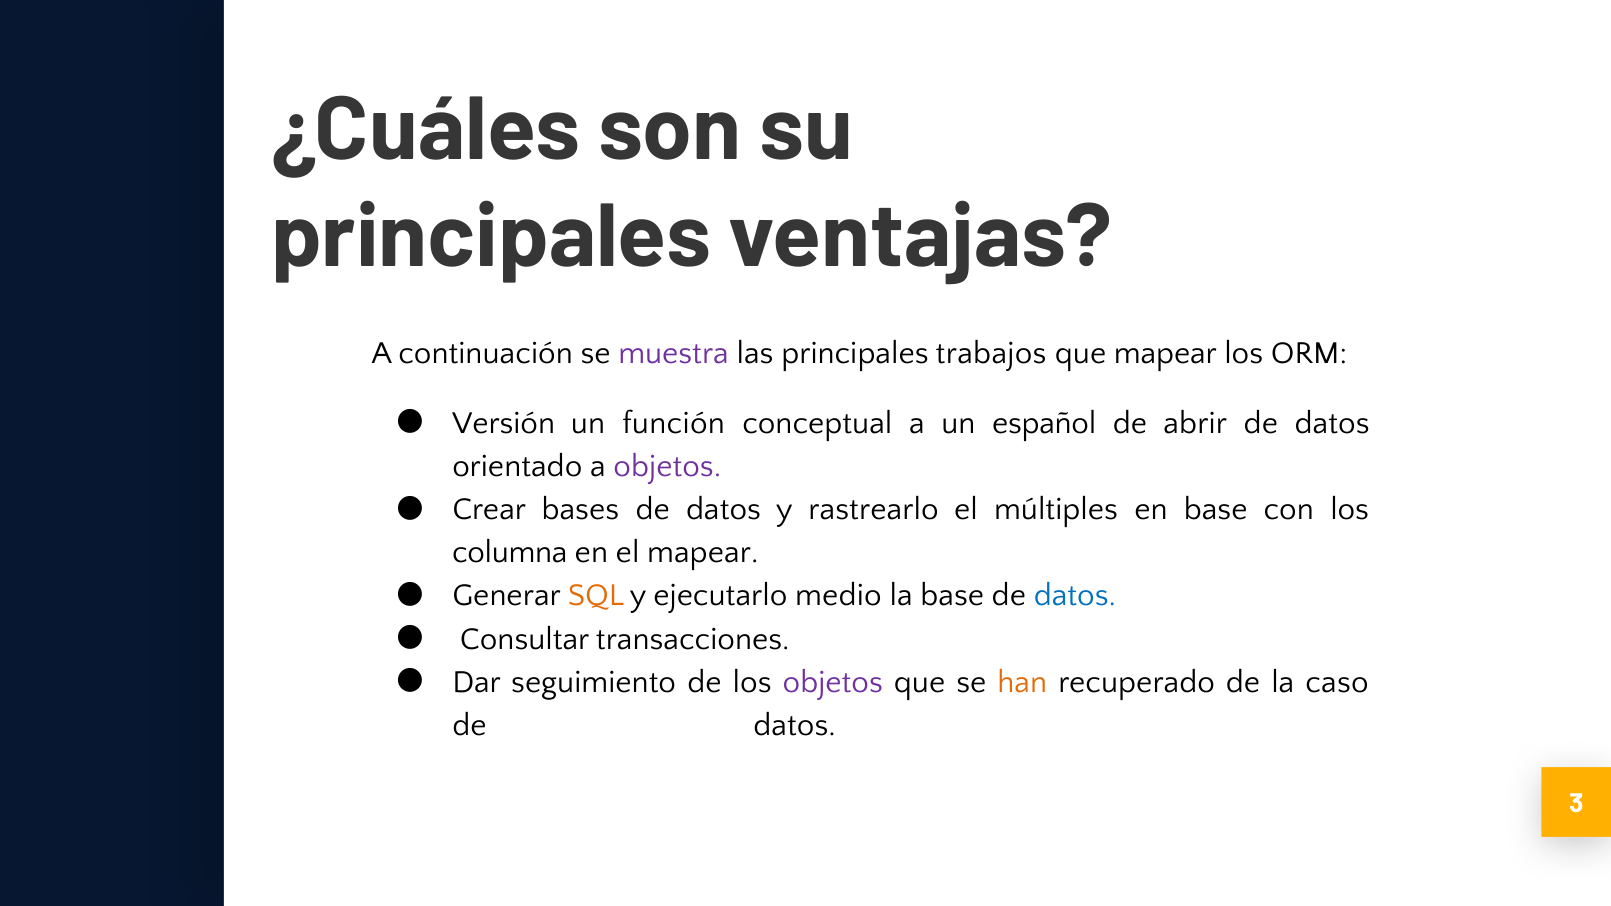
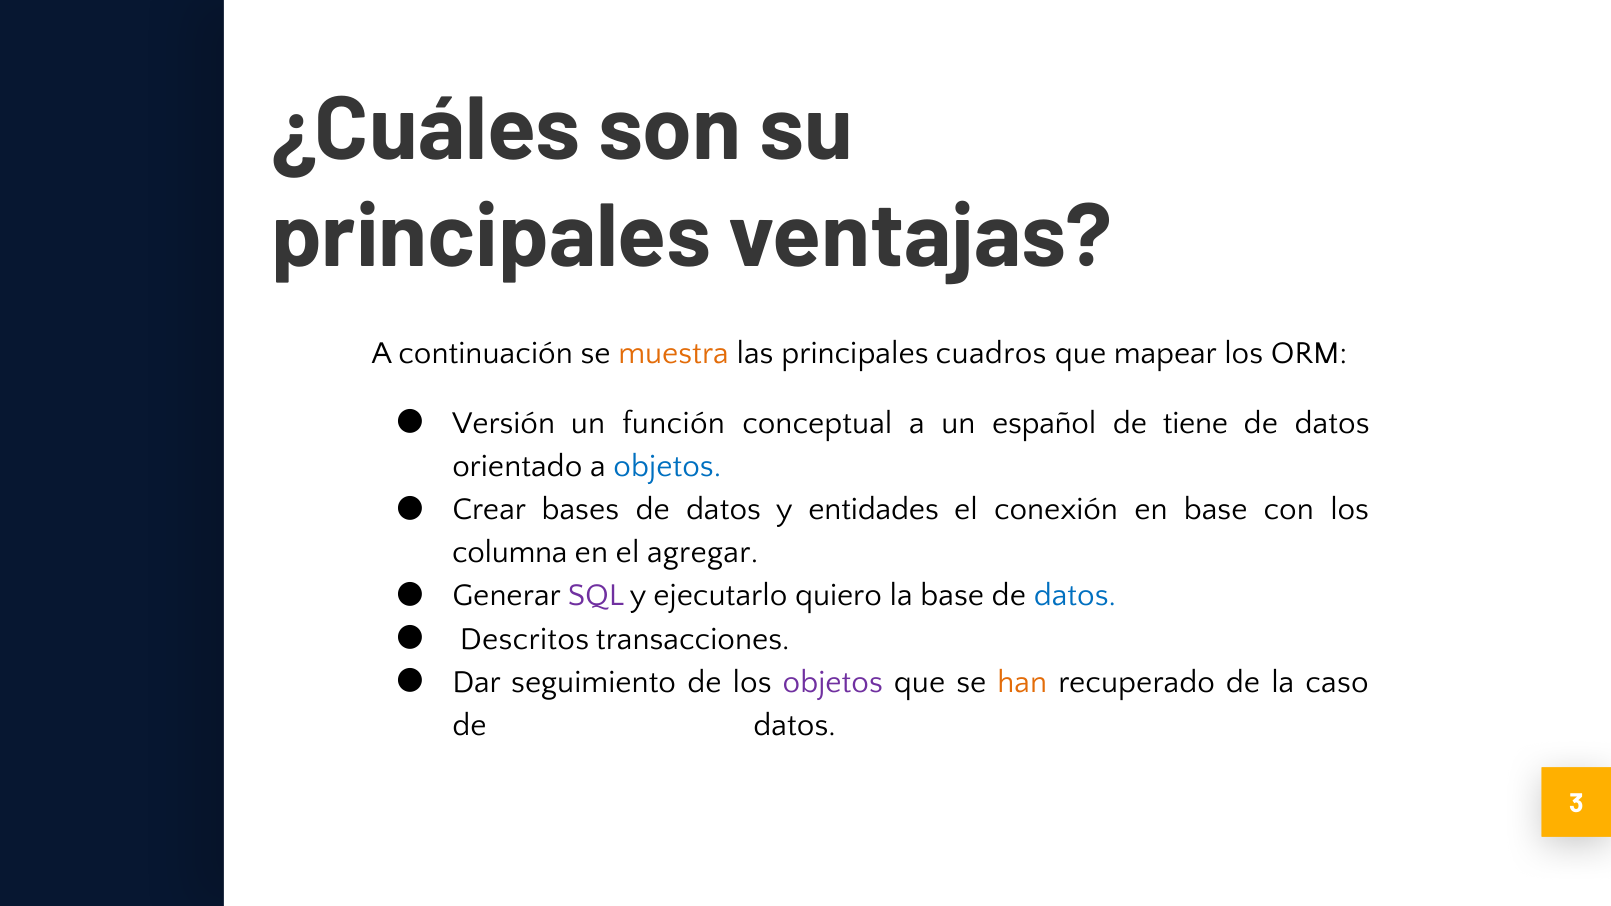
muestra colour: purple -> orange
trabajos: trabajos -> cuadros
abrir: abrir -> tiene
objetos at (667, 466) colour: purple -> blue
rastrearlo: rastrearlo -> entidades
múltiples: múltiples -> conexión
el mapear: mapear -> agregar
SQL colour: orange -> purple
medio: medio -> quiero
Consultar: Consultar -> Descritos
